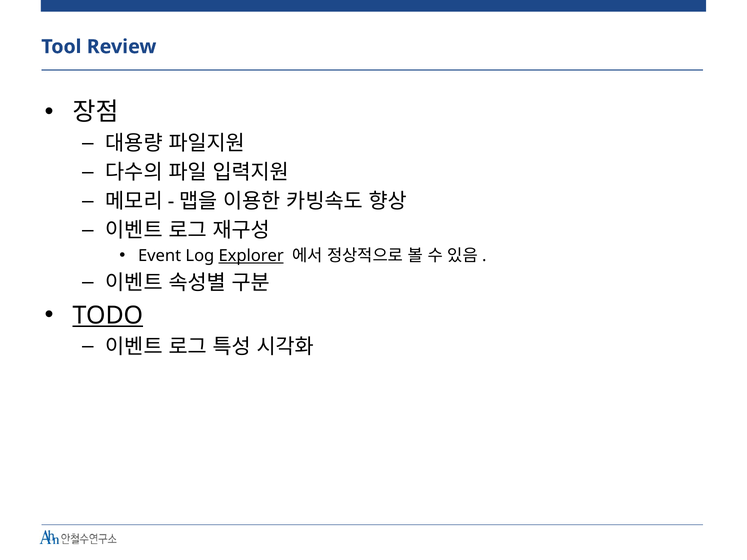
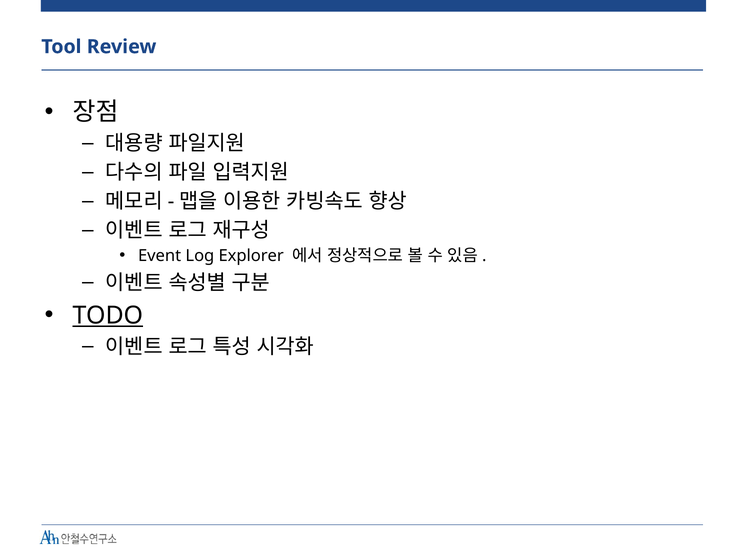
Explorer underline: present -> none
